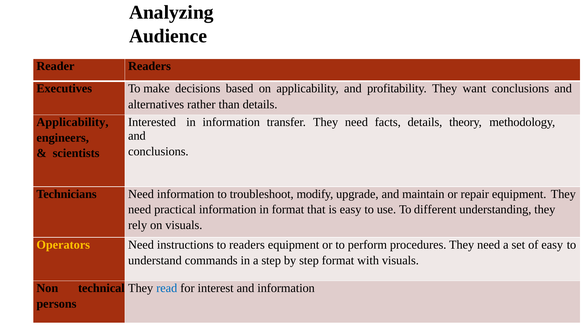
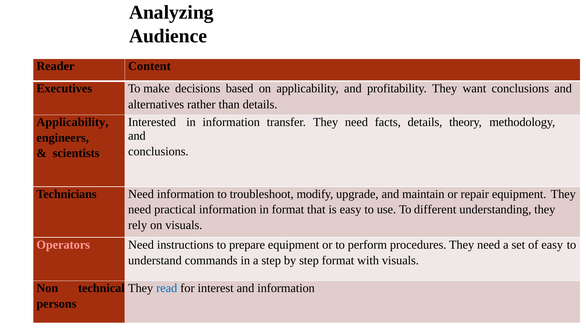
Reader Readers: Readers -> Content
Operators colour: yellow -> pink
to readers: readers -> prepare
